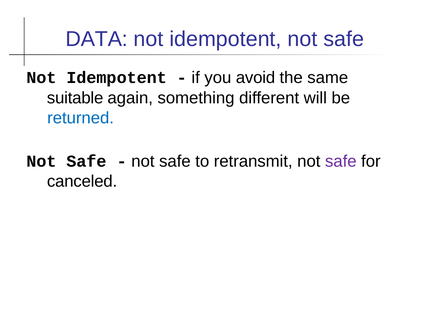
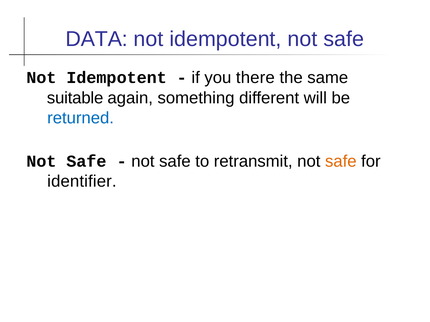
avoid: avoid -> there
safe at (341, 162) colour: purple -> orange
canceled: canceled -> identifier
